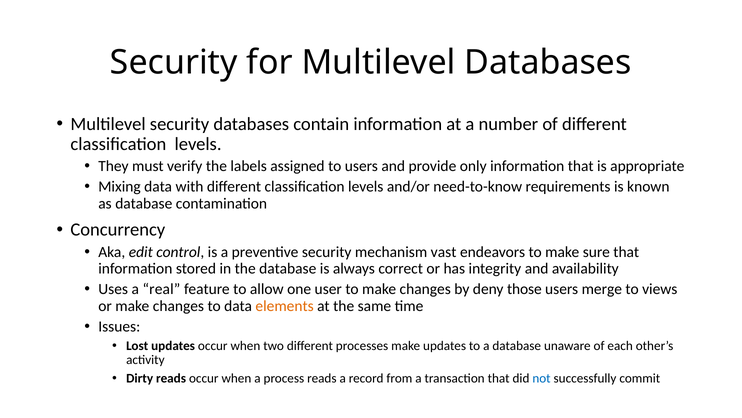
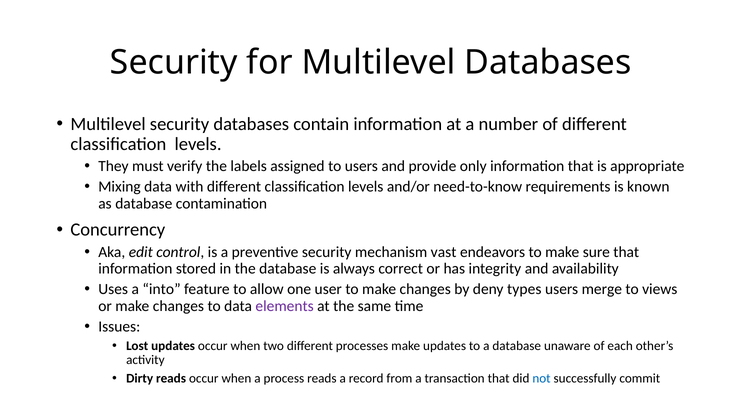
real: real -> into
those: those -> types
elements colour: orange -> purple
